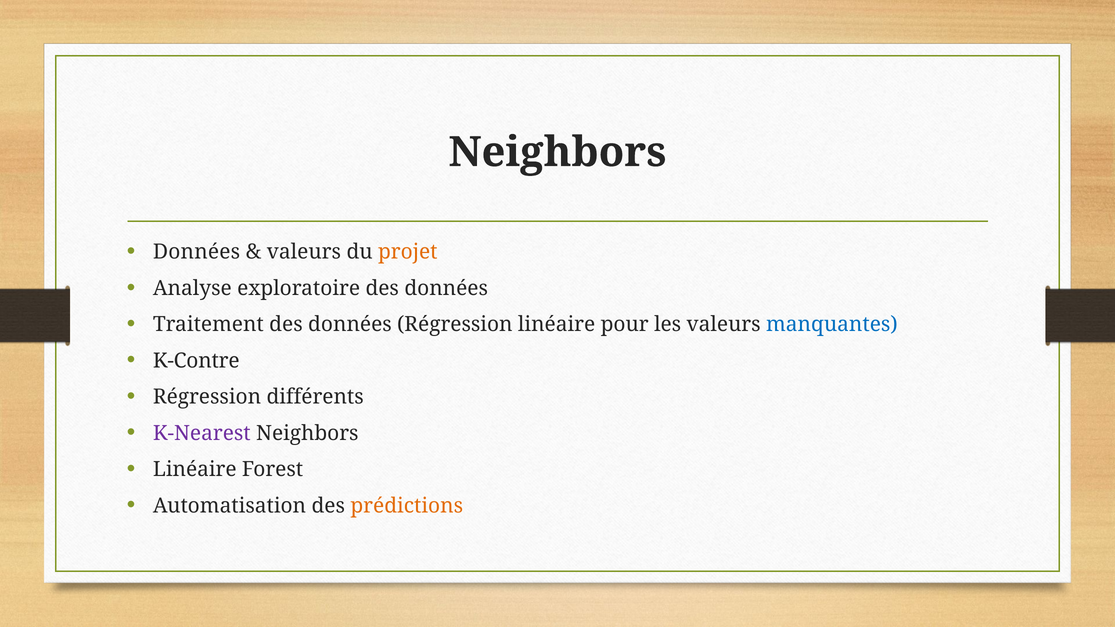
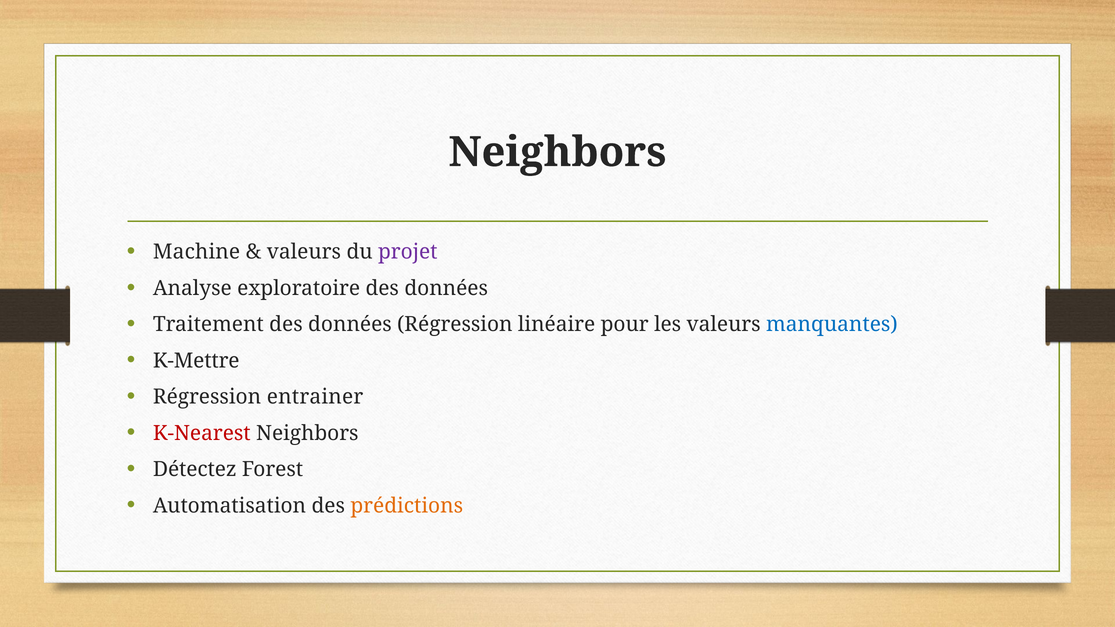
Données at (197, 252): Données -> Machine
projet colour: orange -> purple
K-Contre: K-Contre -> K-Mettre
différents: différents -> entrainer
K-Nearest colour: purple -> red
Linéaire at (195, 470): Linéaire -> Détectez
